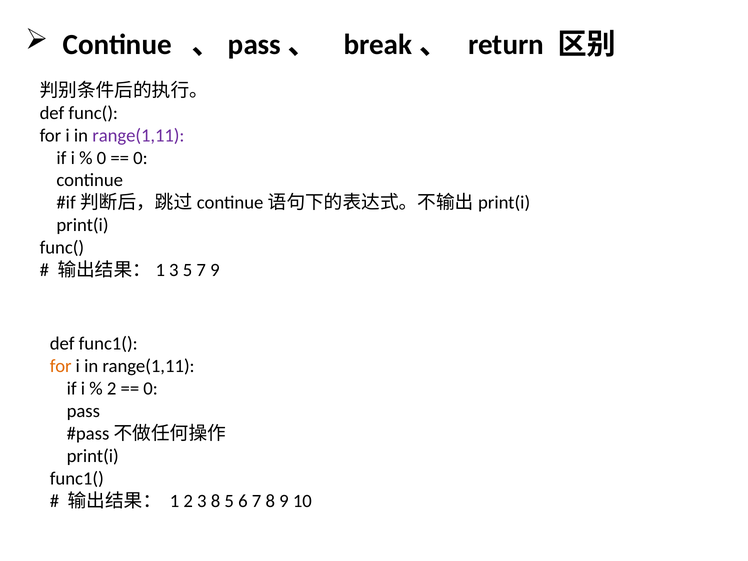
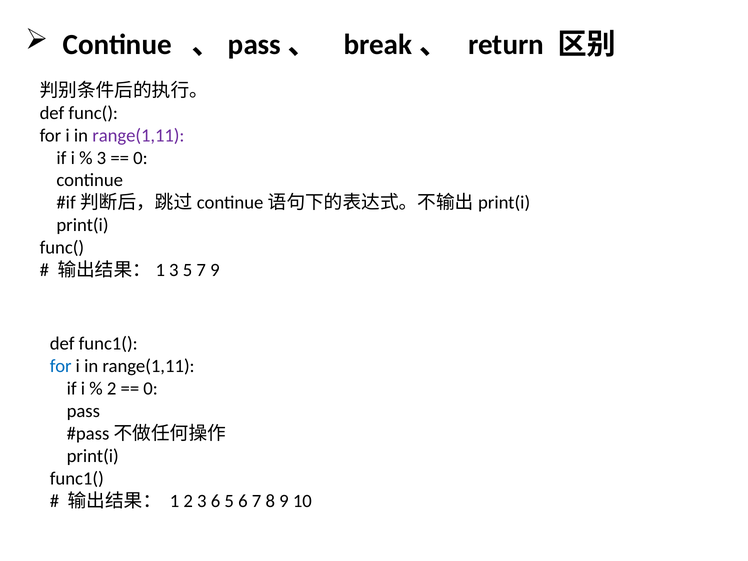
0 at (101, 158): 0 -> 3
for at (61, 366) colour: orange -> blue
3 8: 8 -> 6
